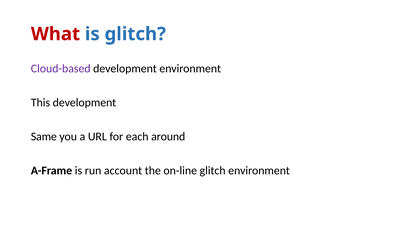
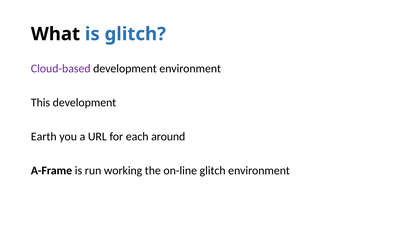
What colour: red -> black
Same: Same -> Earth
account: account -> working
